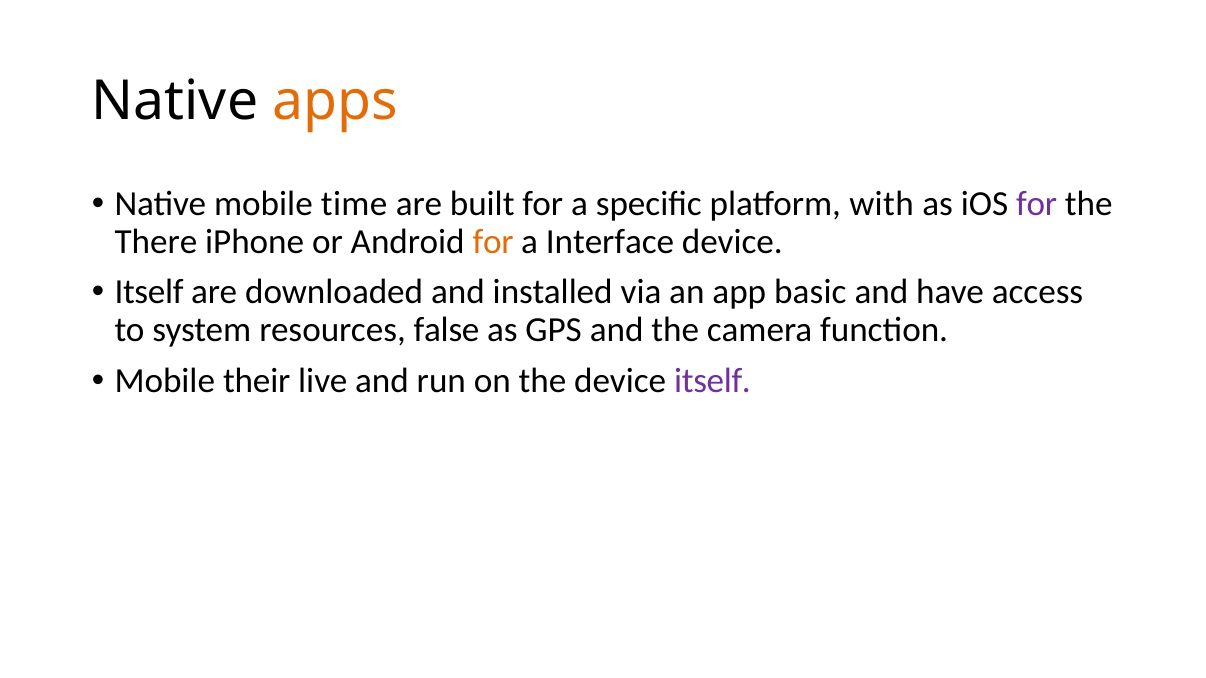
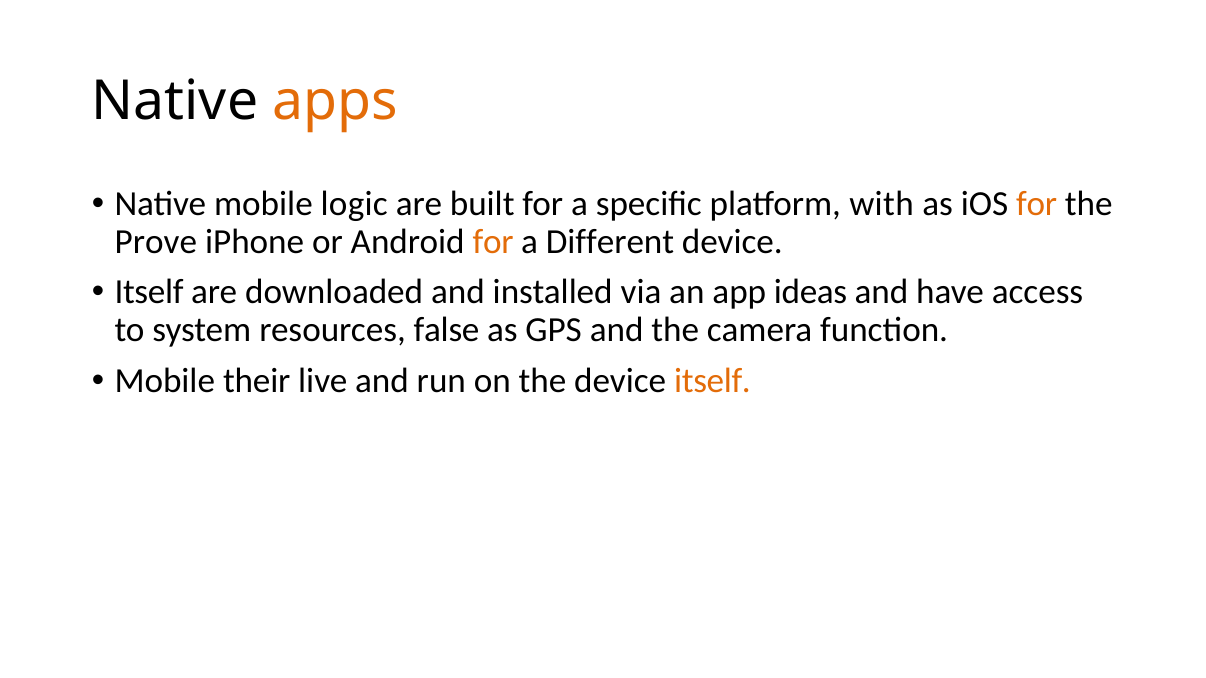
time: time -> logic
for at (1037, 204) colour: purple -> orange
There: There -> Prove
Interface: Interface -> Different
basic: basic -> ideas
itself at (712, 381) colour: purple -> orange
